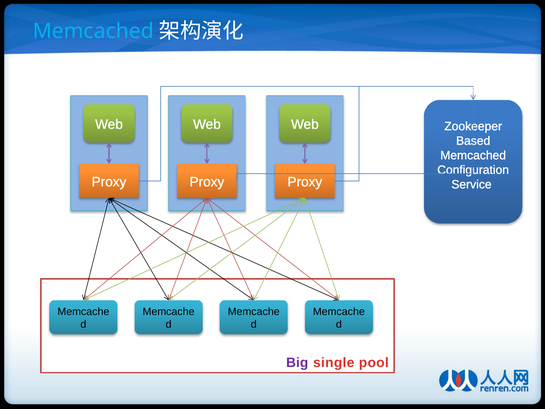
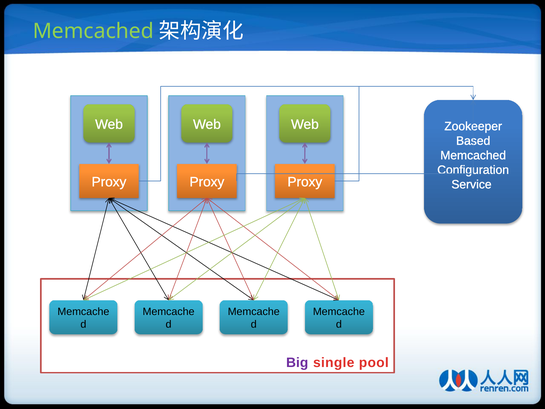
Memcached at (93, 31) colour: light blue -> light green
